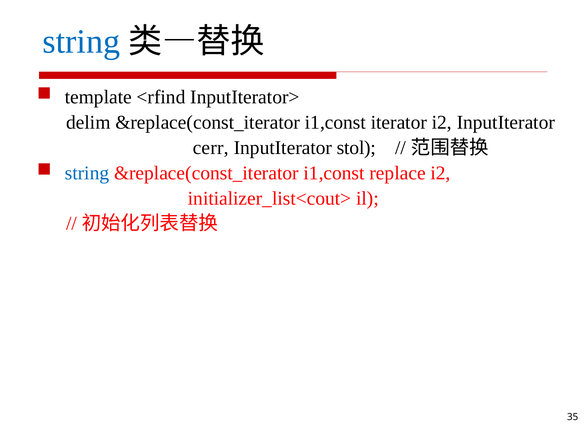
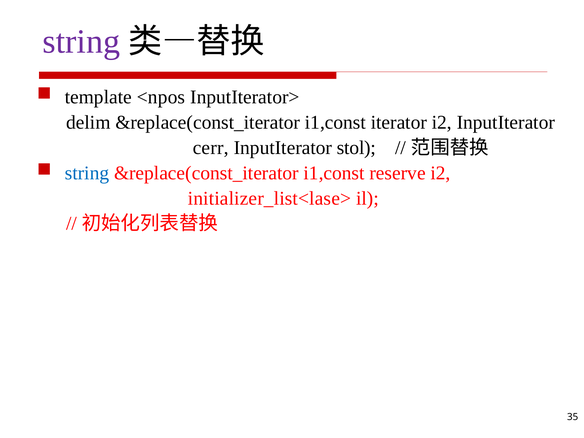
string at (81, 42) colour: blue -> purple
<rfind: <rfind -> <npos
replace: replace -> reserve
initializer_list<cout>: initializer_list<cout> -> initializer_list<lase>
